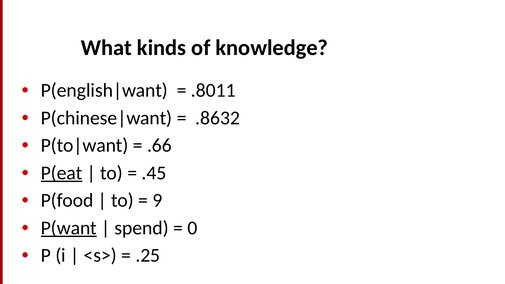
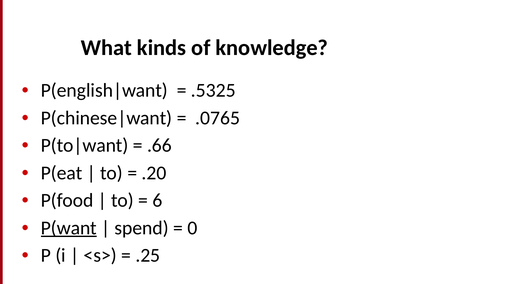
.8011: .8011 -> .5325
.8632: .8632 -> .0765
P(eat underline: present -> none
.45: .45 -> .20
9: 9 -> 6
